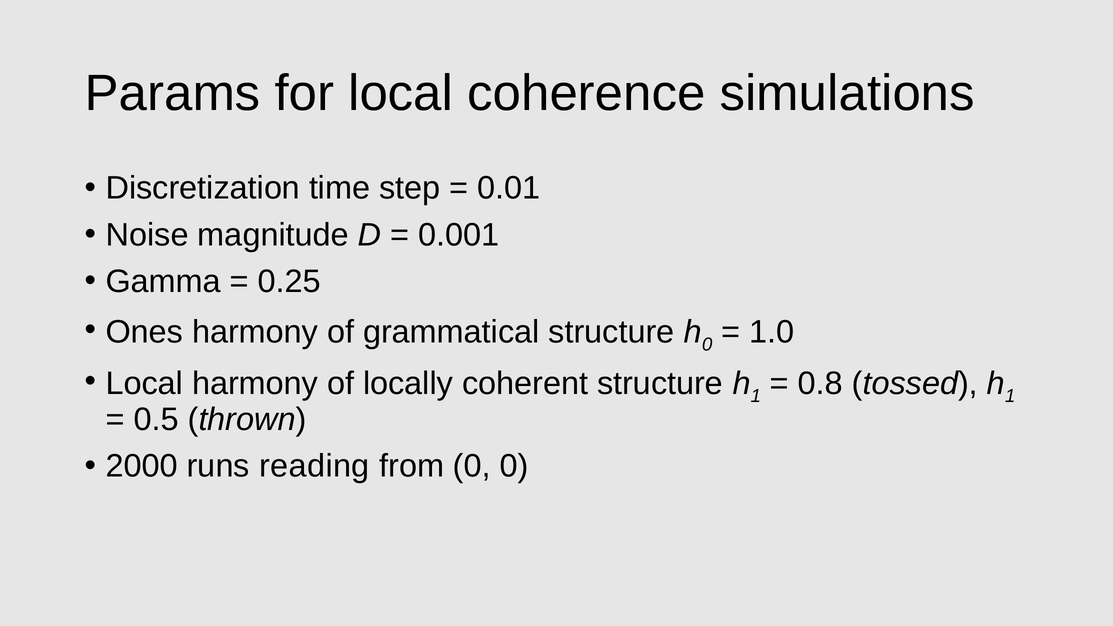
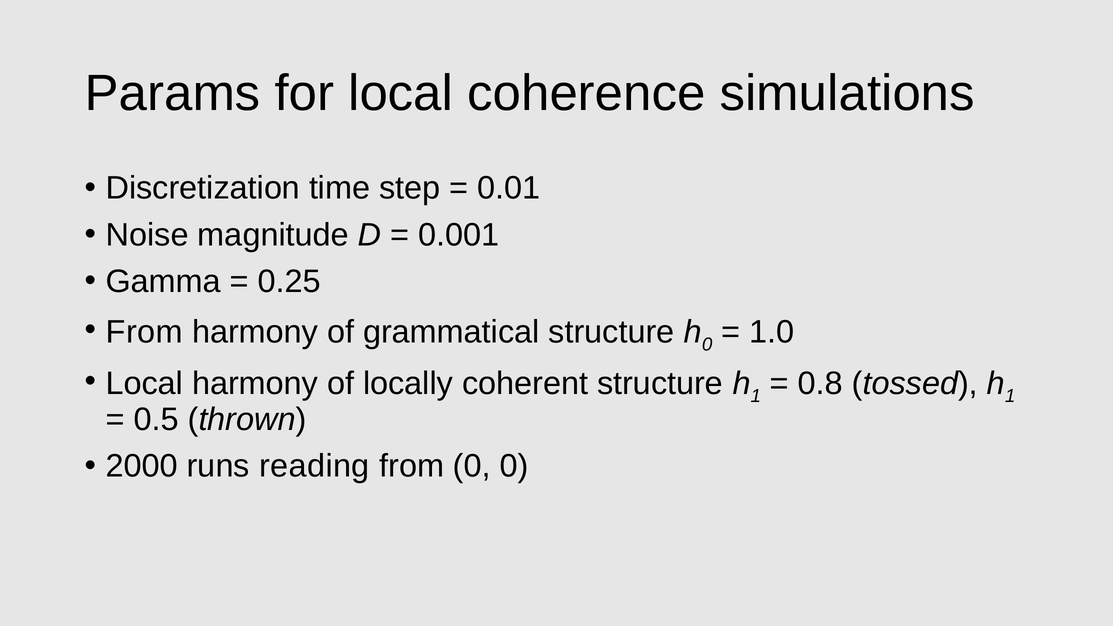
Ones at (144, 332): Ones -> From
